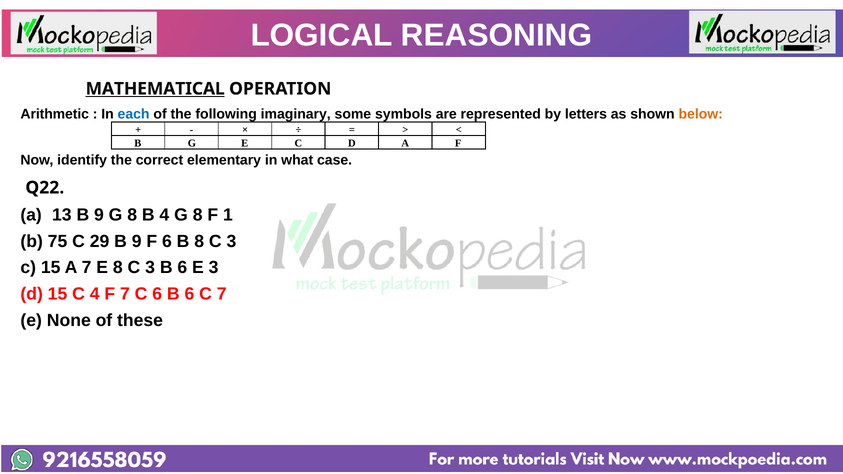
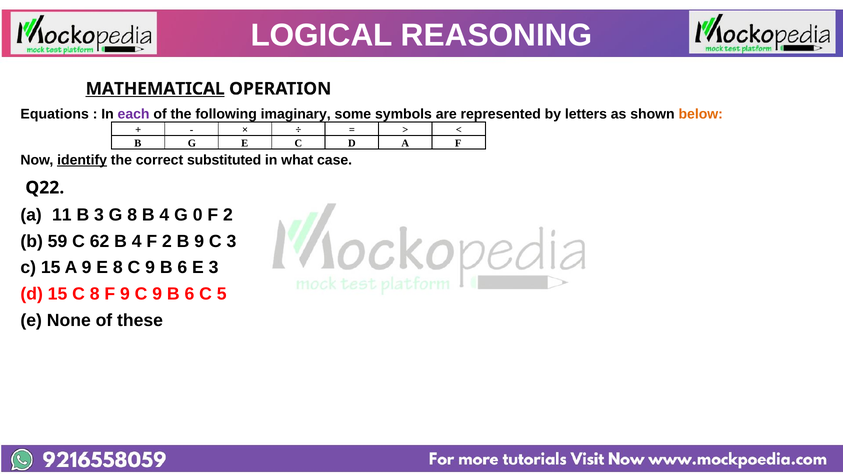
Arithmetic: Arithmetic -> Equations
each colour: blue -> purple
identify underline: none -> present
elementary: elementary -> substituted
13: 13 -> 11
9 at (99, 215): 9 -> 3
4 G 8: 8 -> 0
1 at (228, 215): 1 -> 2
75: 75 -> 59
29: 29 -> 62
9 at (137, 241): 9 -> 4
6 at (167, 241): 6 -> 2
B 8: 8 -> 9
A 7: 7 -> 9
E 8 C 3: 3 -> 9
C 4: 4 -> 8
F 7: 7 -> 9
6 at (157, 294): 6 -> 9
C 7: 7 -> 5
